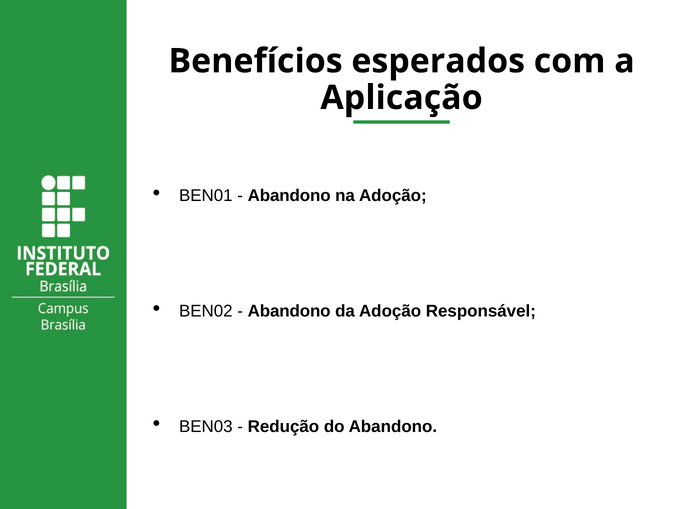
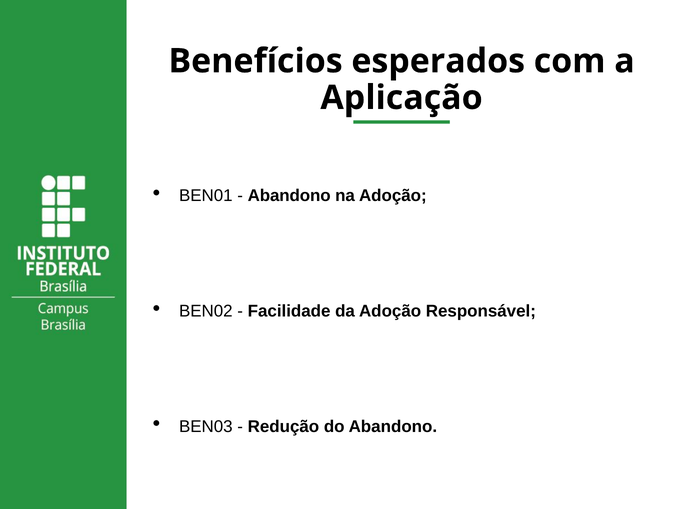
Abandono at (289, 311): Abandono -> Facilidade
